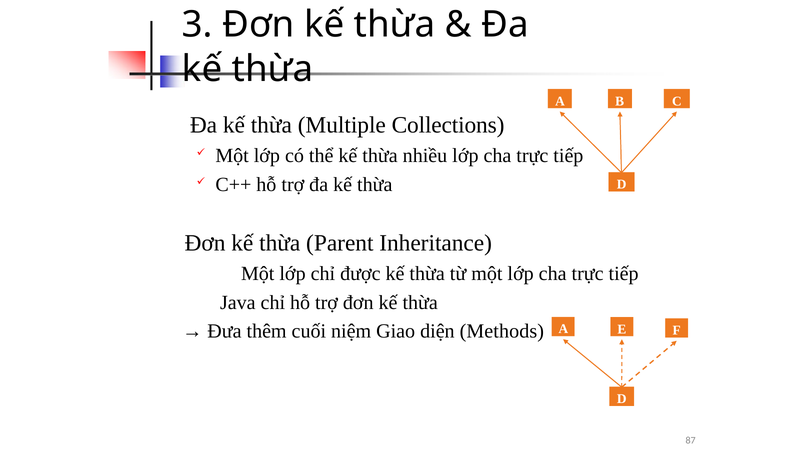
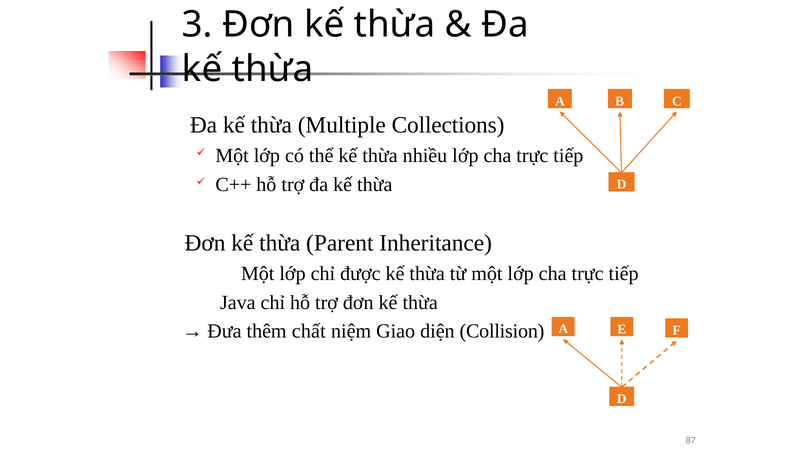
cuối: cuối -> chất
Methods: Methods -> Collision
